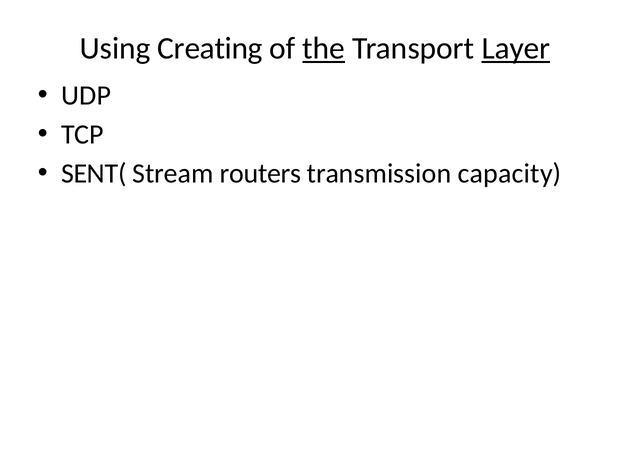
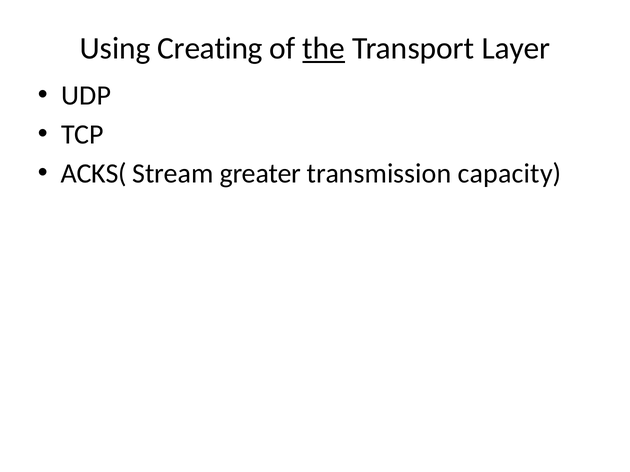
Layer underline: present -> none
SENT(: SENT( -> ACKS(
routers: routers -> greater
